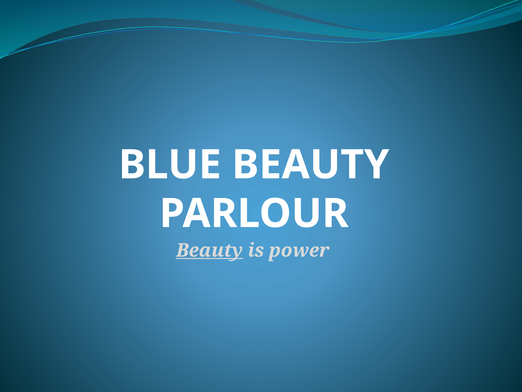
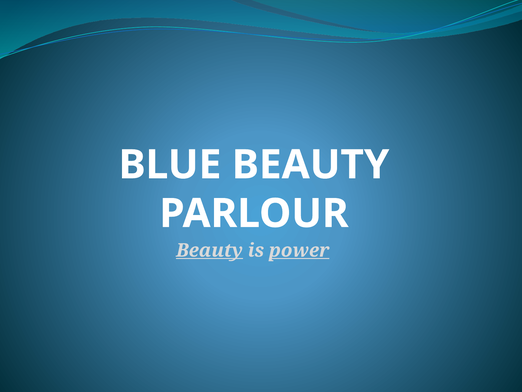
power underline: none -> present
